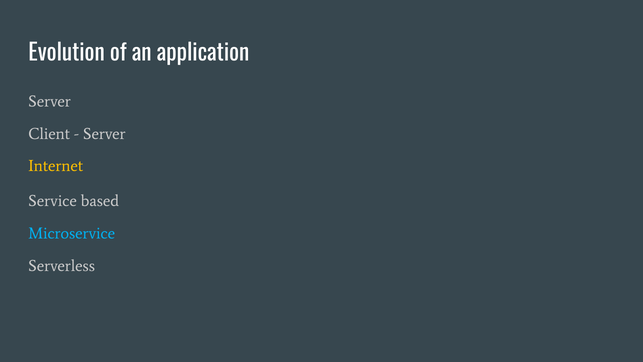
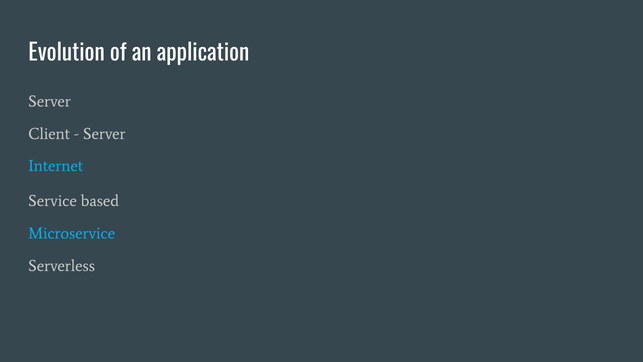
Internet colour: yellow -> light blue
